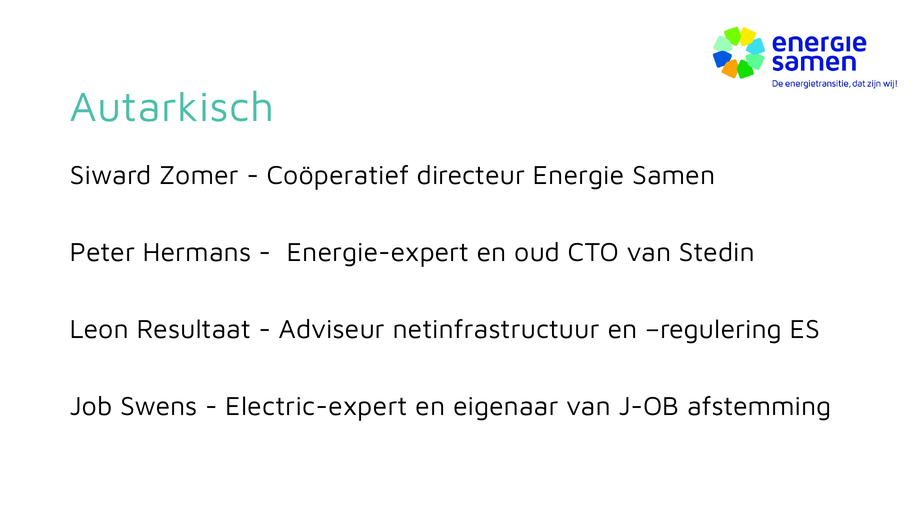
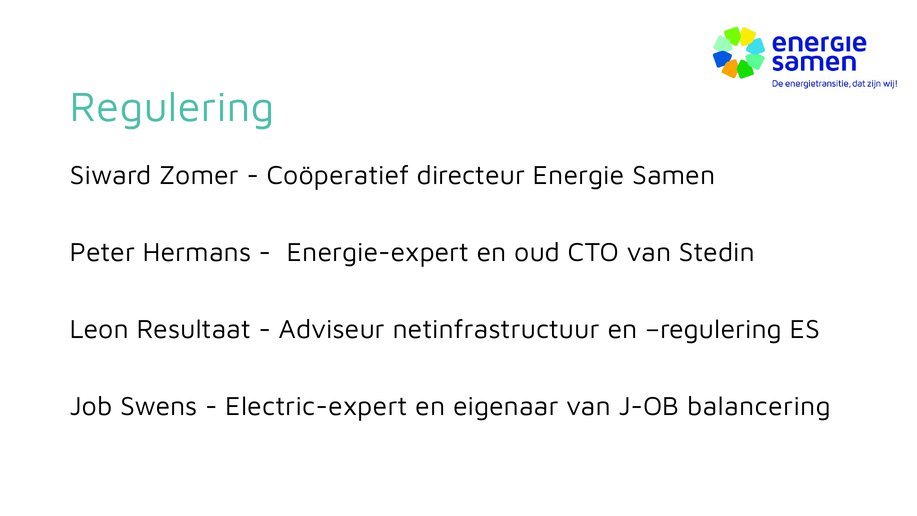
Autarkisch at (172, 108): Autarkisch -> Regulering
afstemming: afstemming -> balancering
